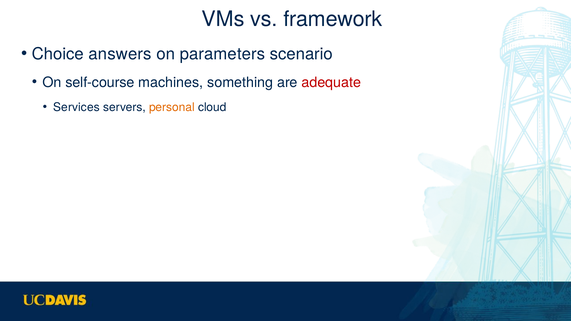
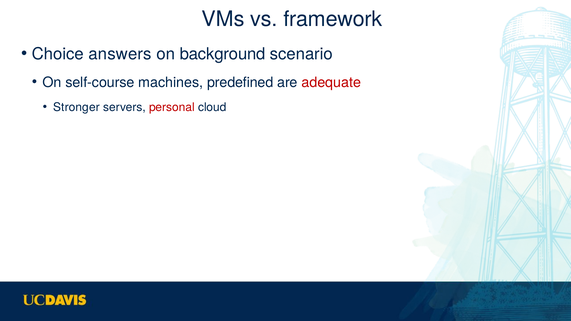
parameters: parameters -> background
something: something -> predefined
Services: Services -> Stronger
personal colour: orange -> red
